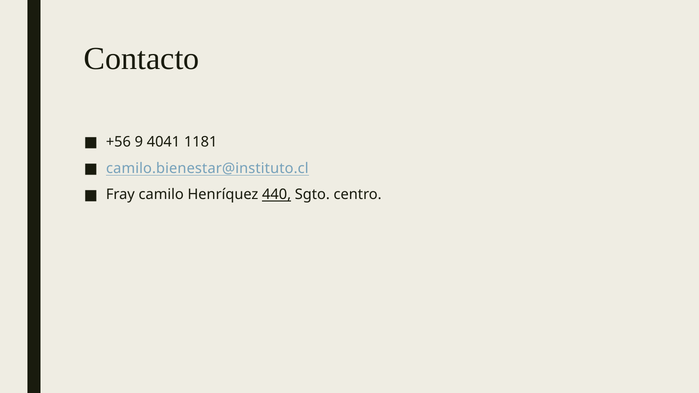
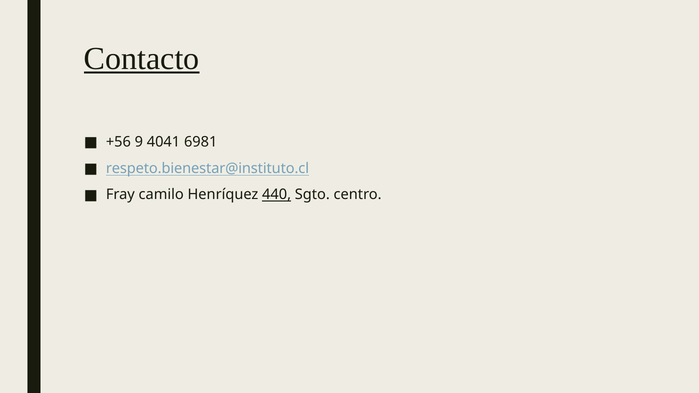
Contacto underline: none -> present
1181: 1181 -> 6981
camilo.bienestar@instituto.cl: camilo.bienestar@instituto.cl -> respeto.bienestar@instituto.cl
